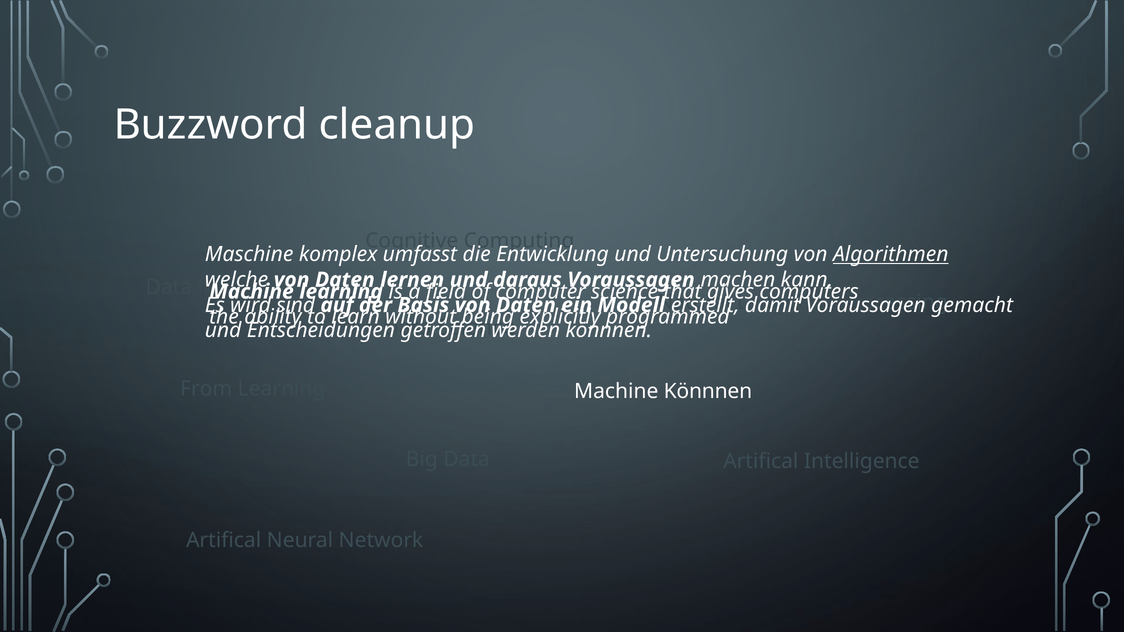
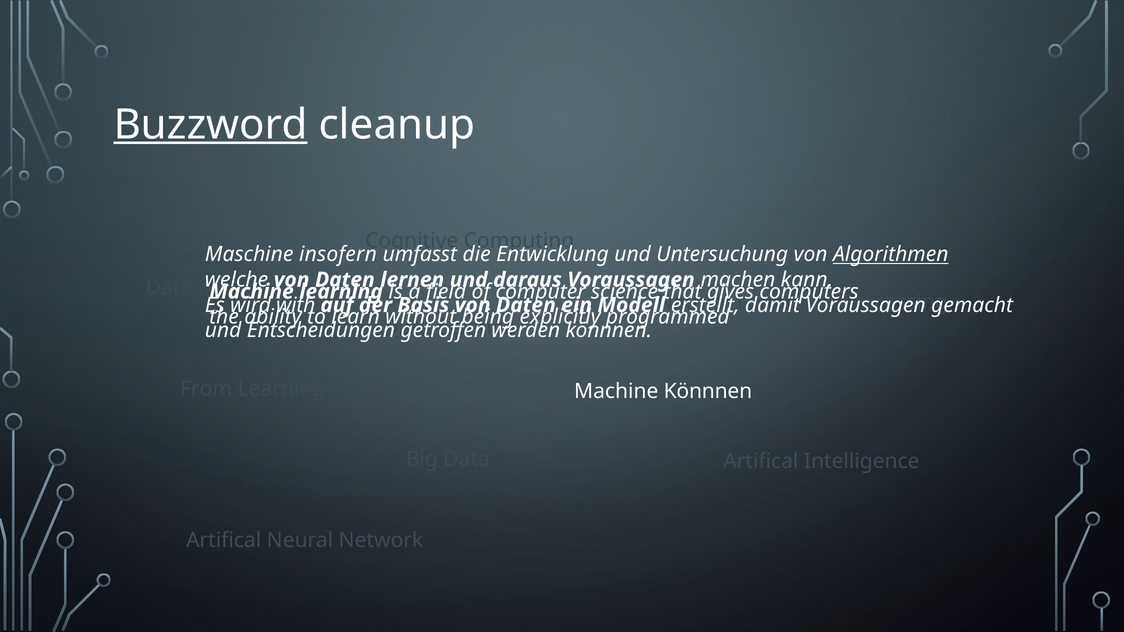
Buzzword underline: none -> present
komplex: komplex -> insofern
sind: sind -> with
